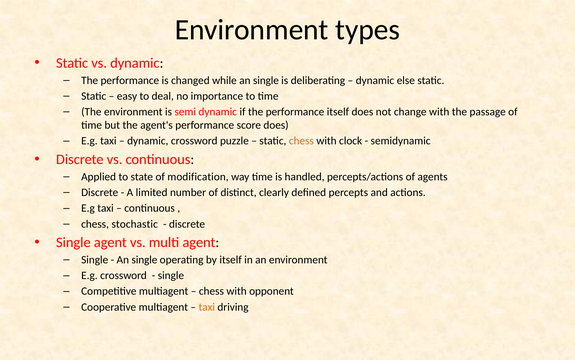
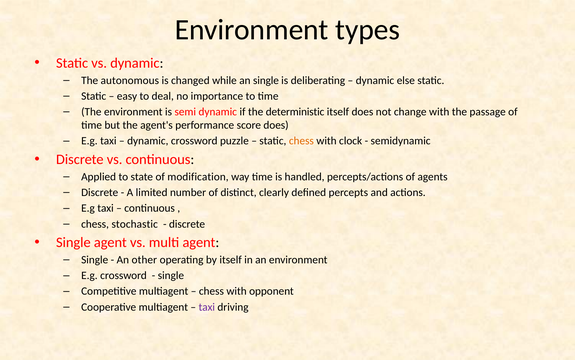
performance at (130, 80): performance -> autonomous
if the performance: performance -> deterministic
single at (144, 259): single -> other
taxi at (207, 306) colour: orange -> purple
